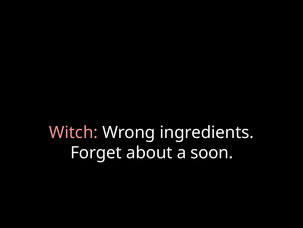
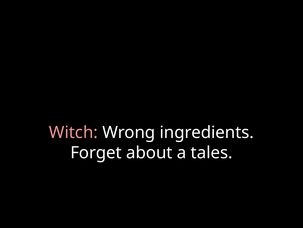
soon: soon -> tales
